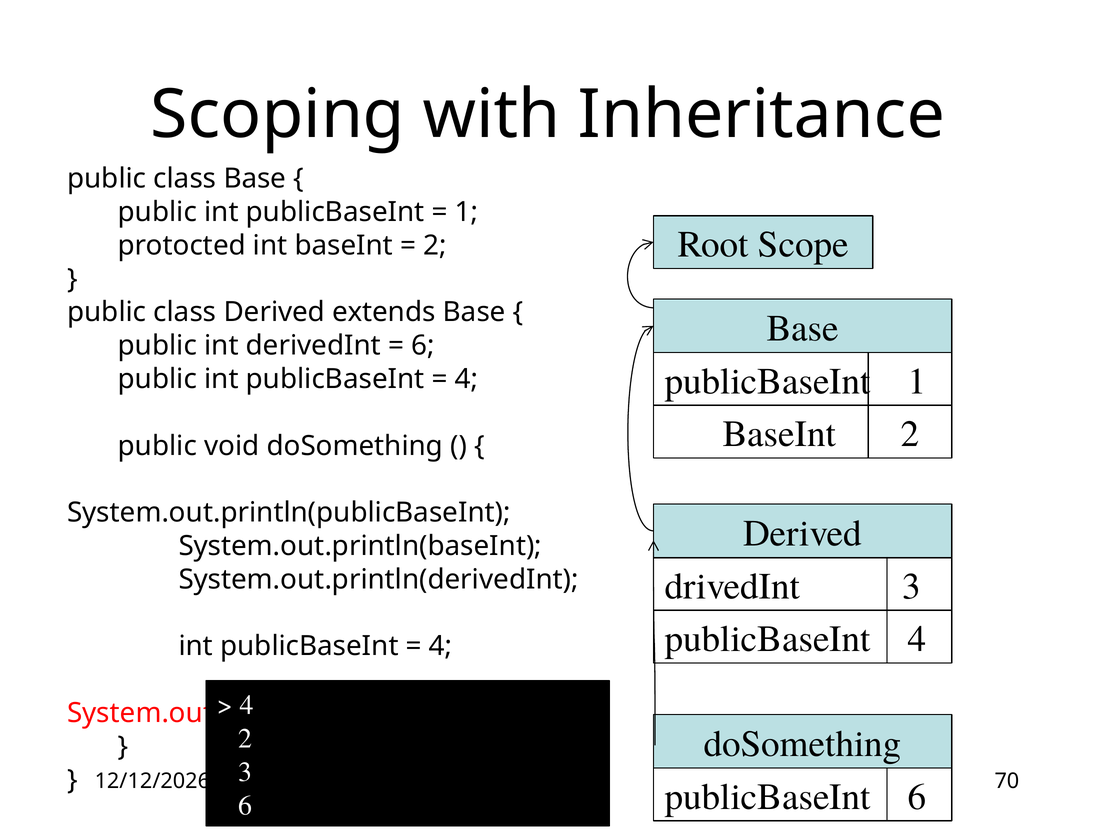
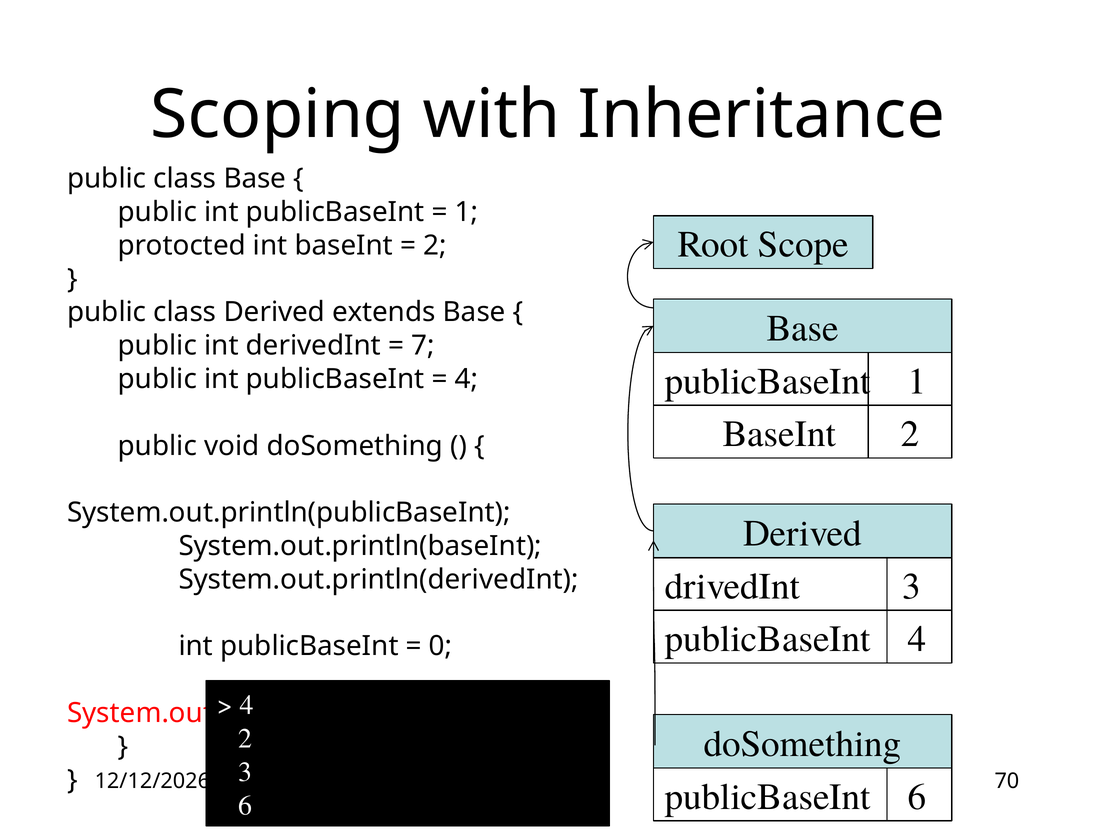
6 at (423, 346): 6 -> 7
4 at (441, 647): 4 -> 0
